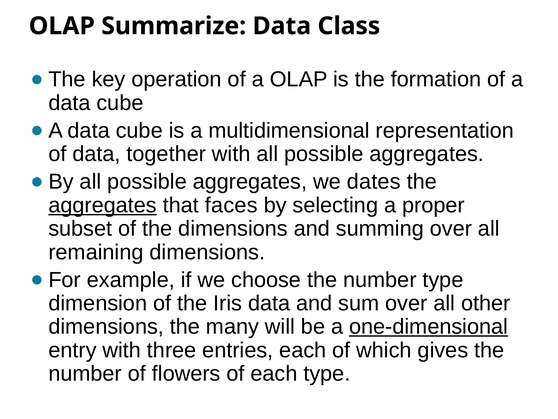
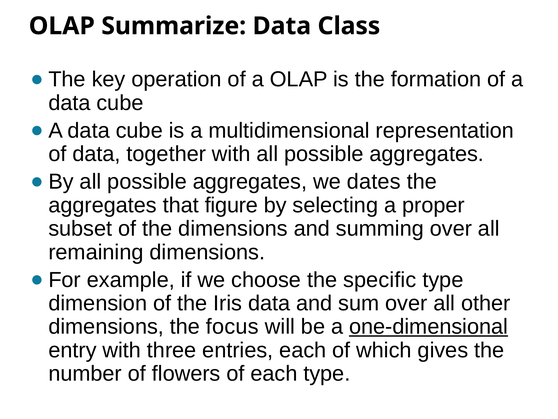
aggregates at (103, 205) underline: present -> none
faces: faces -> figure
choose the number: number -> specific
many: many -> focus
